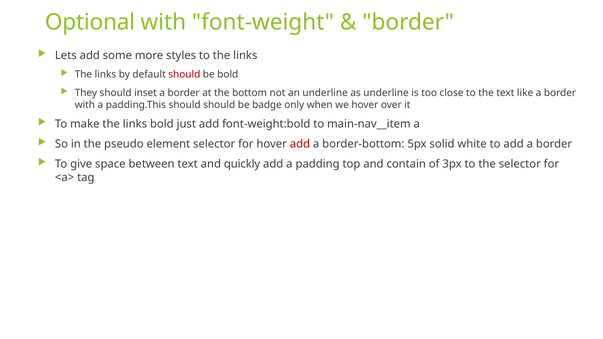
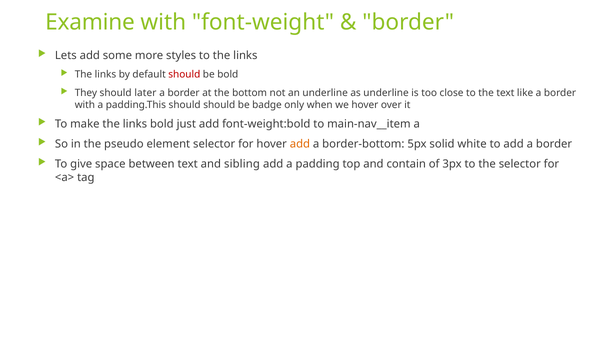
Optional: Optional -> Examine
inset: inset -> later
add at (300, 144) colour: red -> orange
quickly: quickly -> sibling
